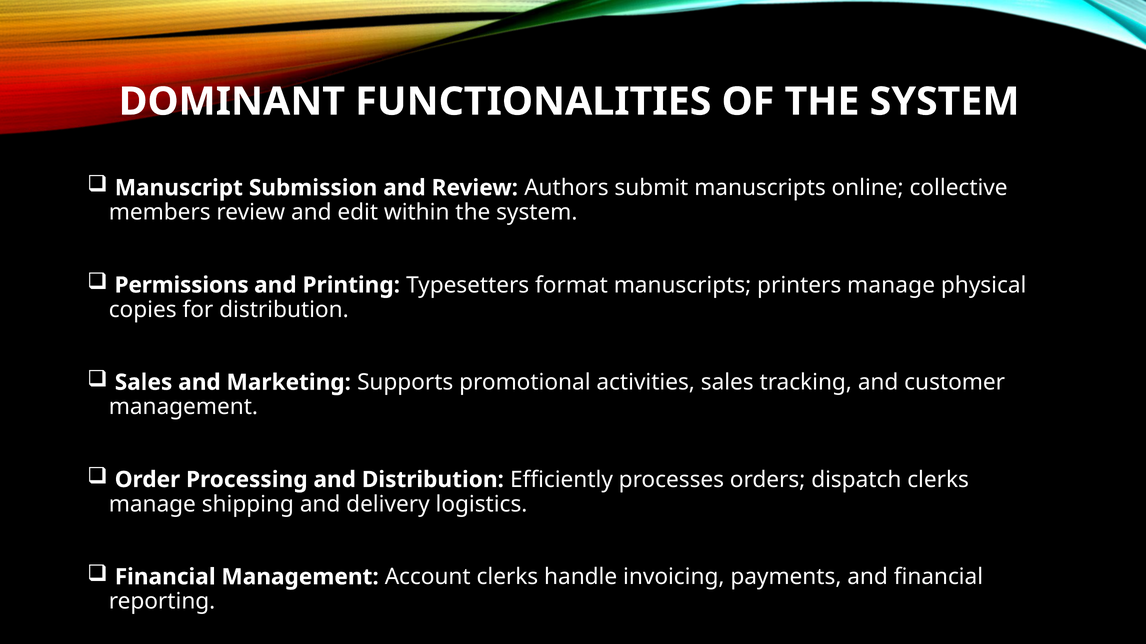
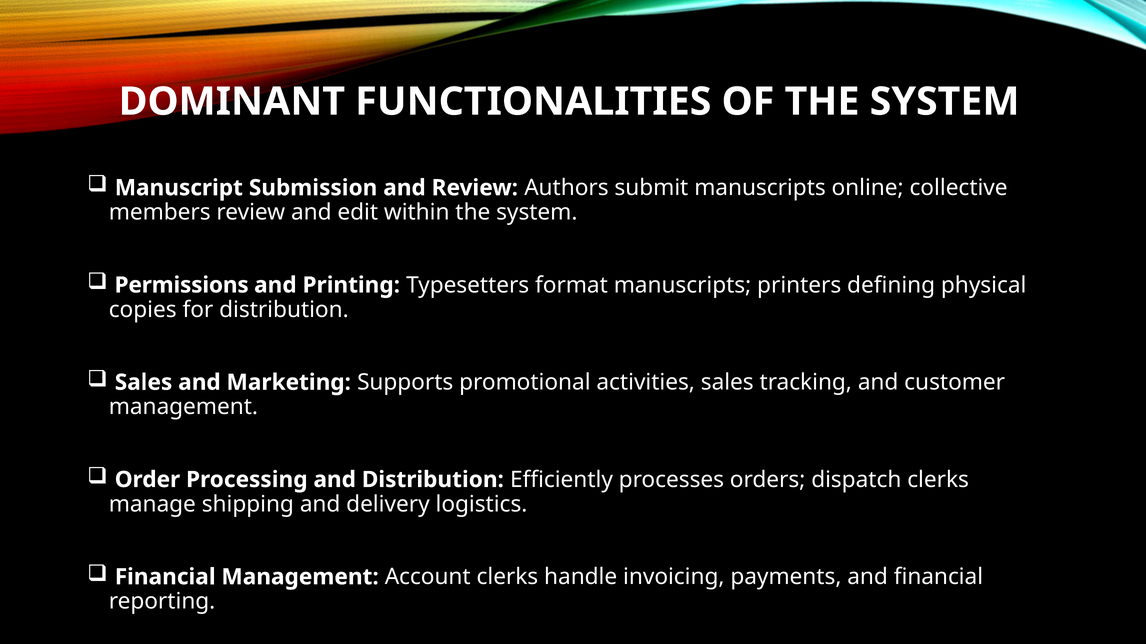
printers manage: manage -> defining
